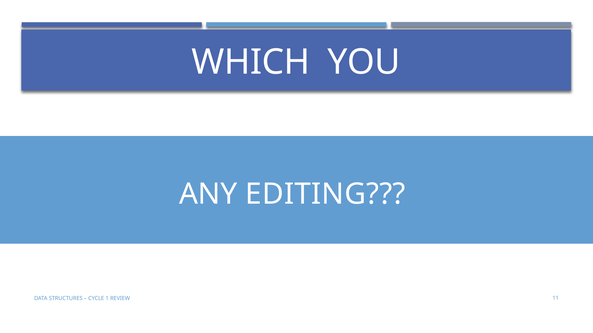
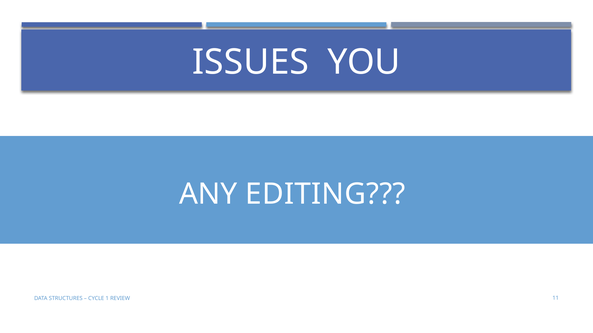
WHICH: WHICH -> ISSUES
